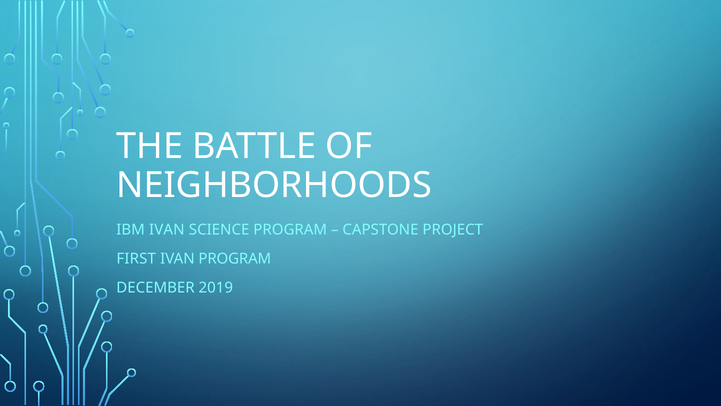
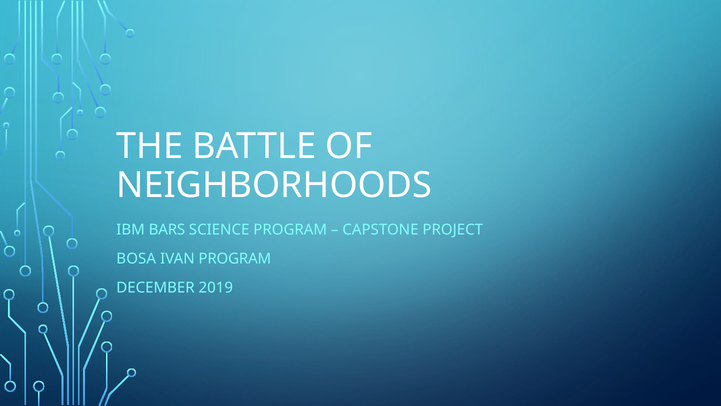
IBM IVAN: IVAN -> BARS
FIRST: FIRST -> BOSA
